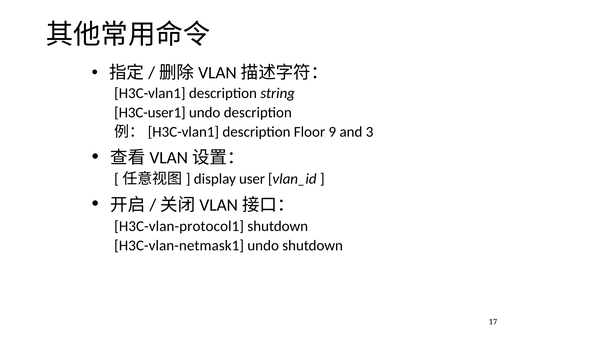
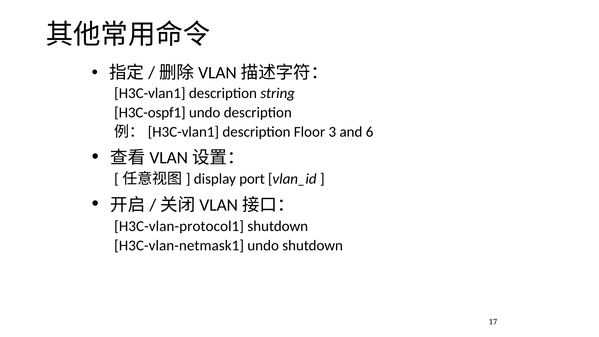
H3C-user1: H3C-user1 -> H3C-ospf1
9: 9 -> 3
3: 3 -> 6
user: user -> port
